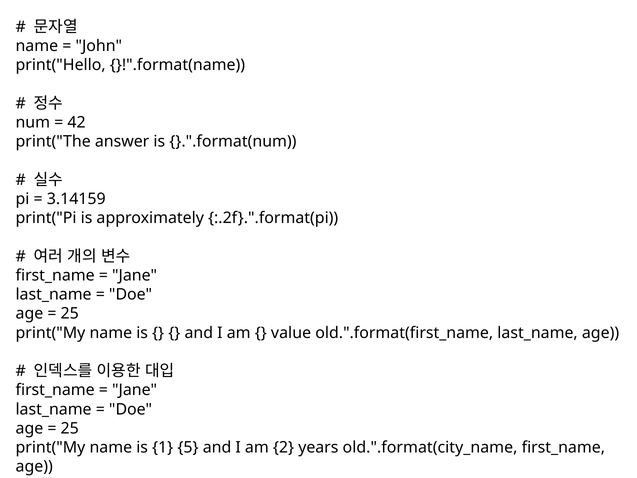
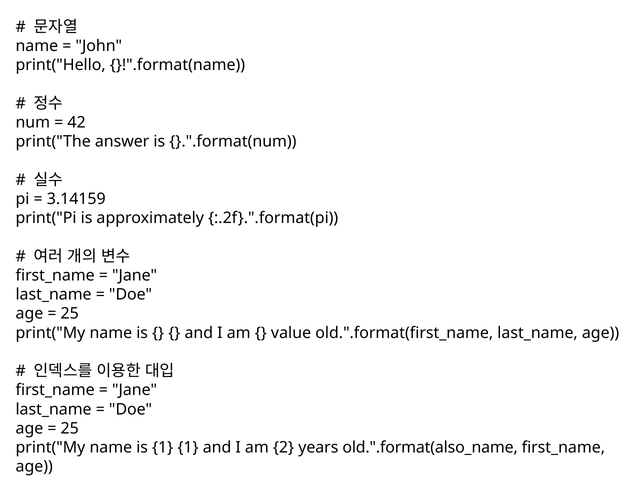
1 5: 5 -> 1
old.".format(city_name: old.".format(city_name -> old.".format(also_name
